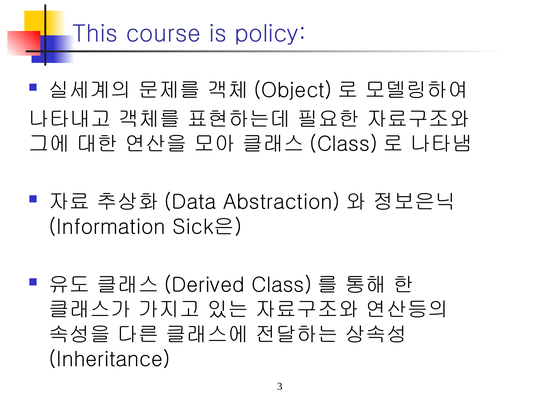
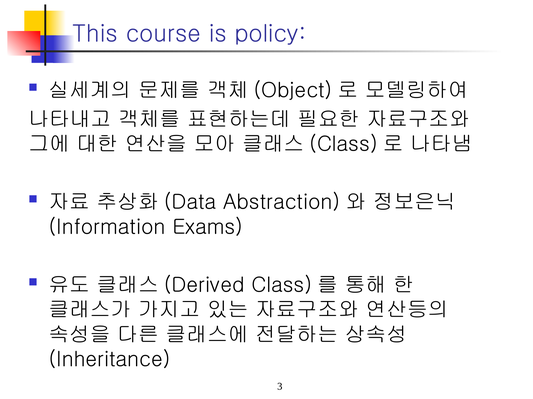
Sick은: Sick은 -> Exams
